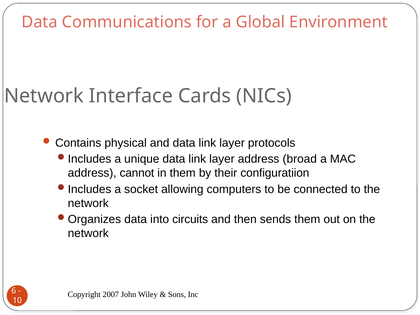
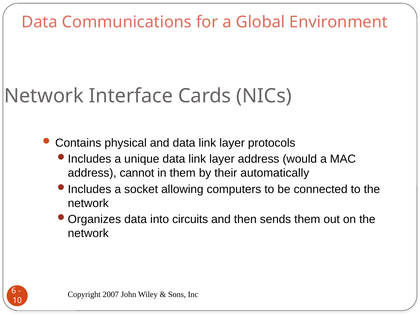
broad: broad -> would
configuratiion: configuratiion -> automatically
